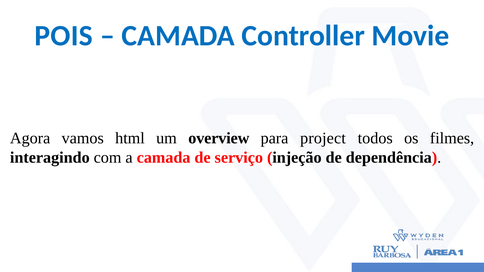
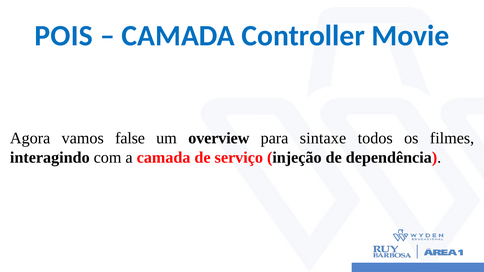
html: html -> false
project: project -> sintaxe
